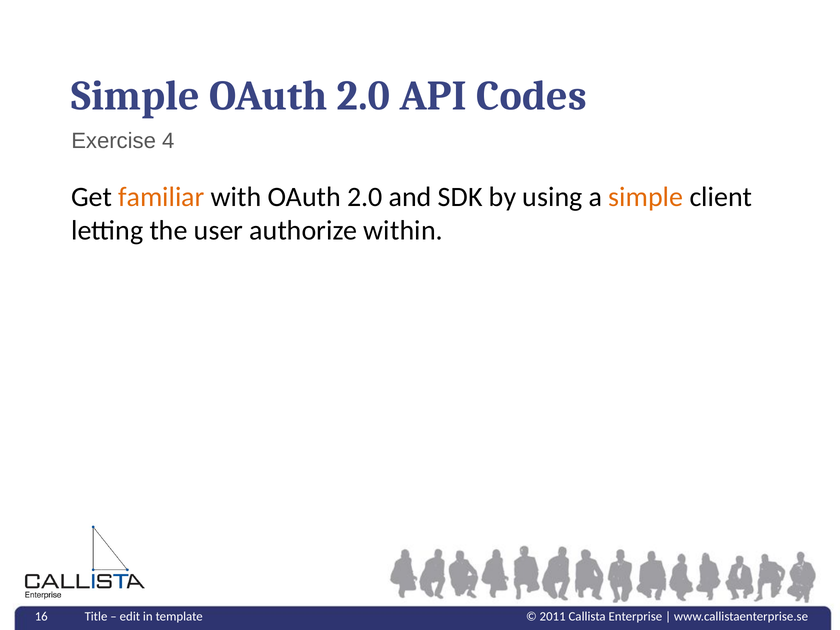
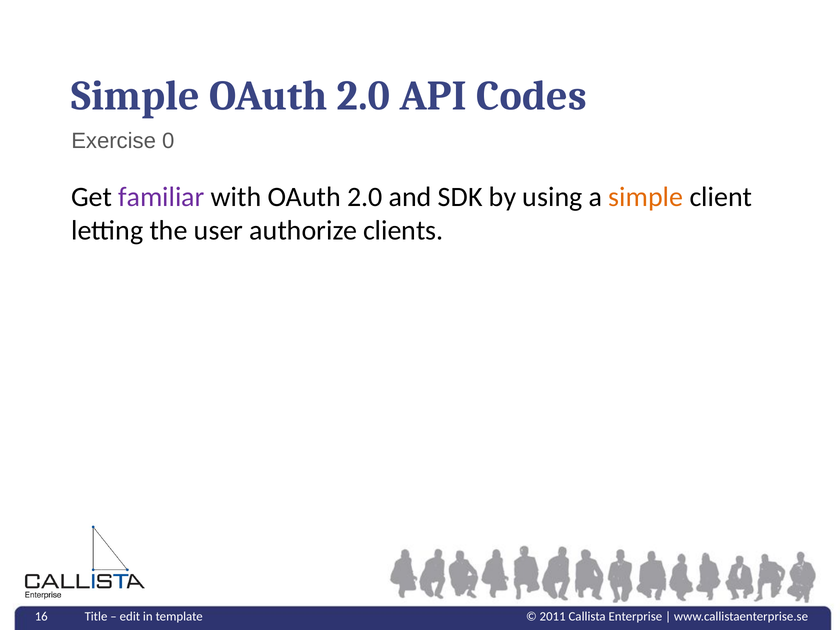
4: 4 -> 0
familiar colour: orange -> purple
within: within -> clients
